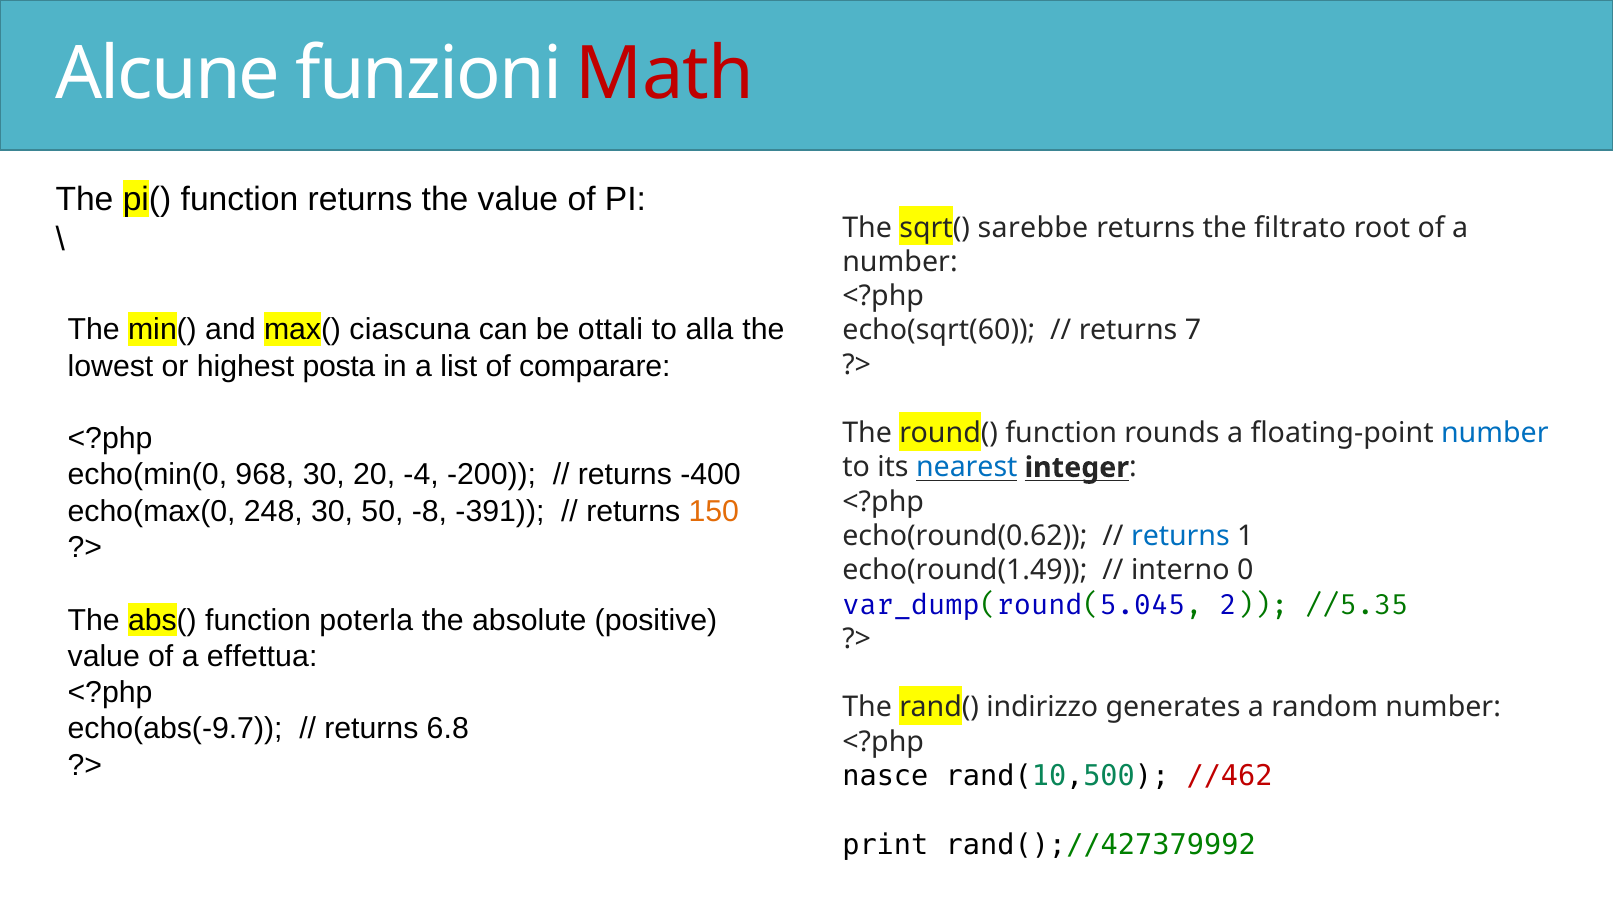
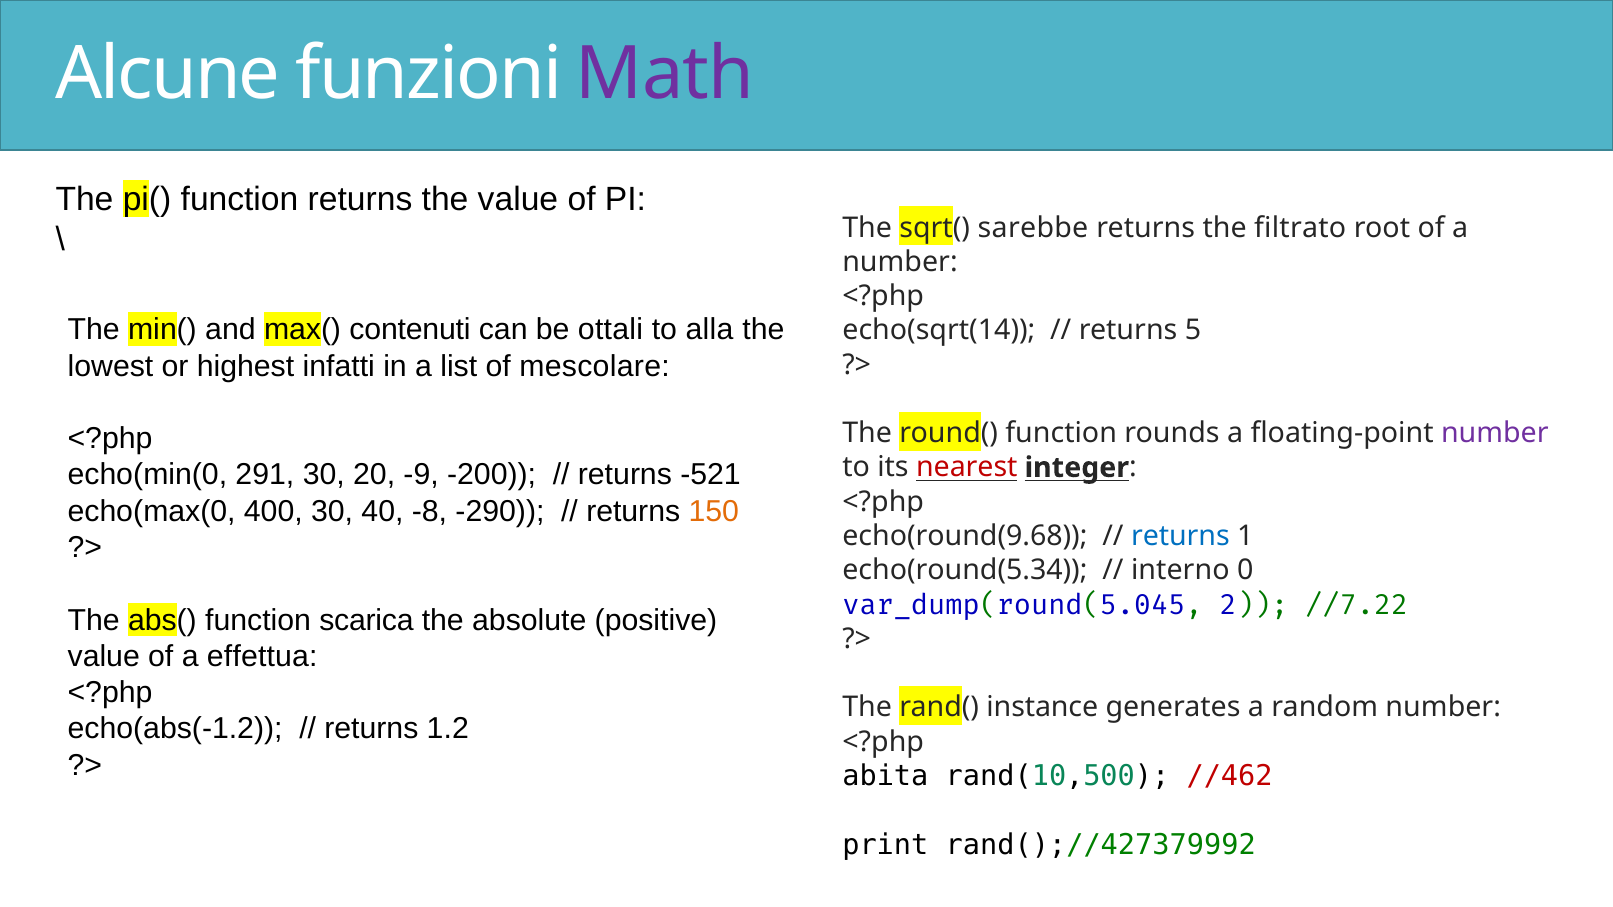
Math colour: red -> purple
ciascuna: ciascuna -> contenuti
echo(sqrt(60: echo(sqrt(60 -> echo(sqrt(14
7: 7 -> 5
posta: posta -> infatti
comparare: comparare -> mescolare
number at (1495, 433) colour: blue -> purple
nearest colour: blue -> red
968: 968 -> 291
-4: -4 -> -9
-400: -400 -> -521
248: 248 -> 400
50: 50 -> 40
-391: -391 -> -290
echo(round(0.62: echo(round(0.62 -> echo(round(9.68
echo(round(1.49: echo(round(1.49 -> echo(round(5.34
//5.35: //5.35 -> //7.22
poterla: poterla -> scarica
indirizzo: indirizzo -> instance
echo(abs(-9.7: echo(abs(-9.7 -> echo(abs(-1.2
6.8: 6.8 -> 1.2
nasce: nasce -> abita
